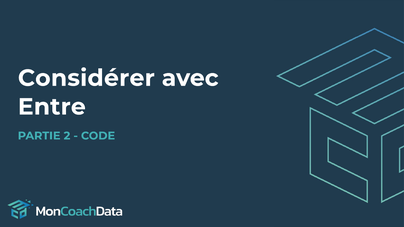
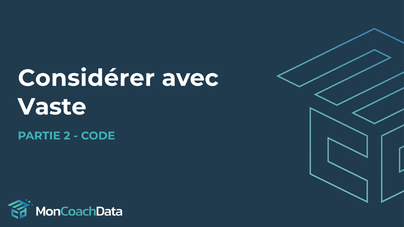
Entre: Entre -> Vaste
